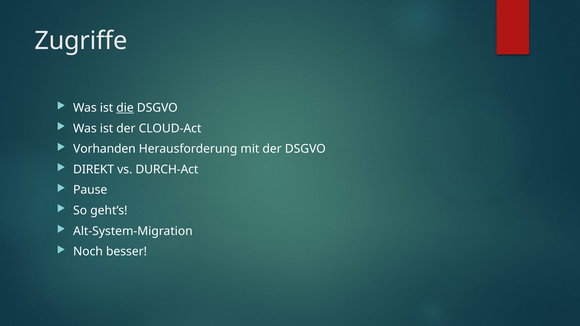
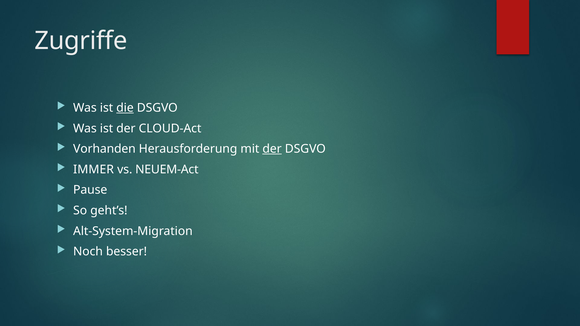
der at (272, 149) underline: none -> present
DIREKT: DIREKT -> IMMER
DURCH-Act: DURCH-Act -> NEUEM-Act
